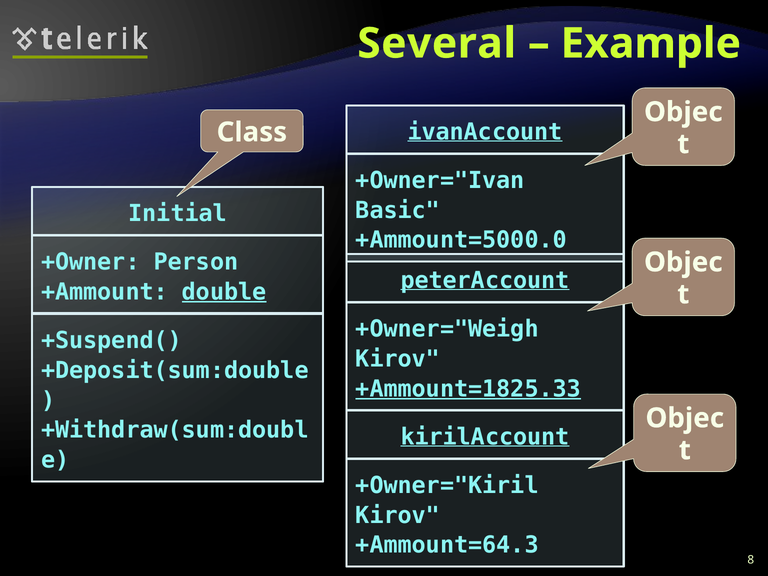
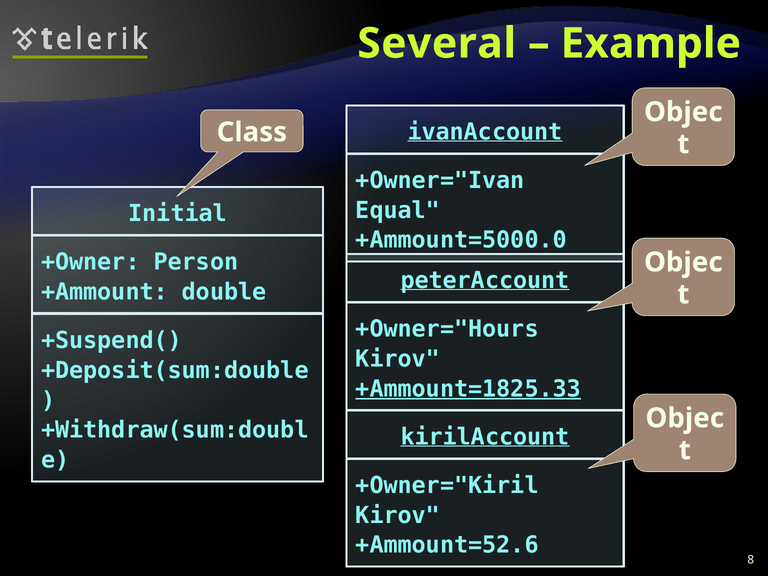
Basic: Basic -> Equal
double underline: present -> none
+Owner="Weigh: +Owner="Weigh -> +Owner="Hours
+Ammount=64.3: +Ammount=64.3 -> +Ammount=52.6
